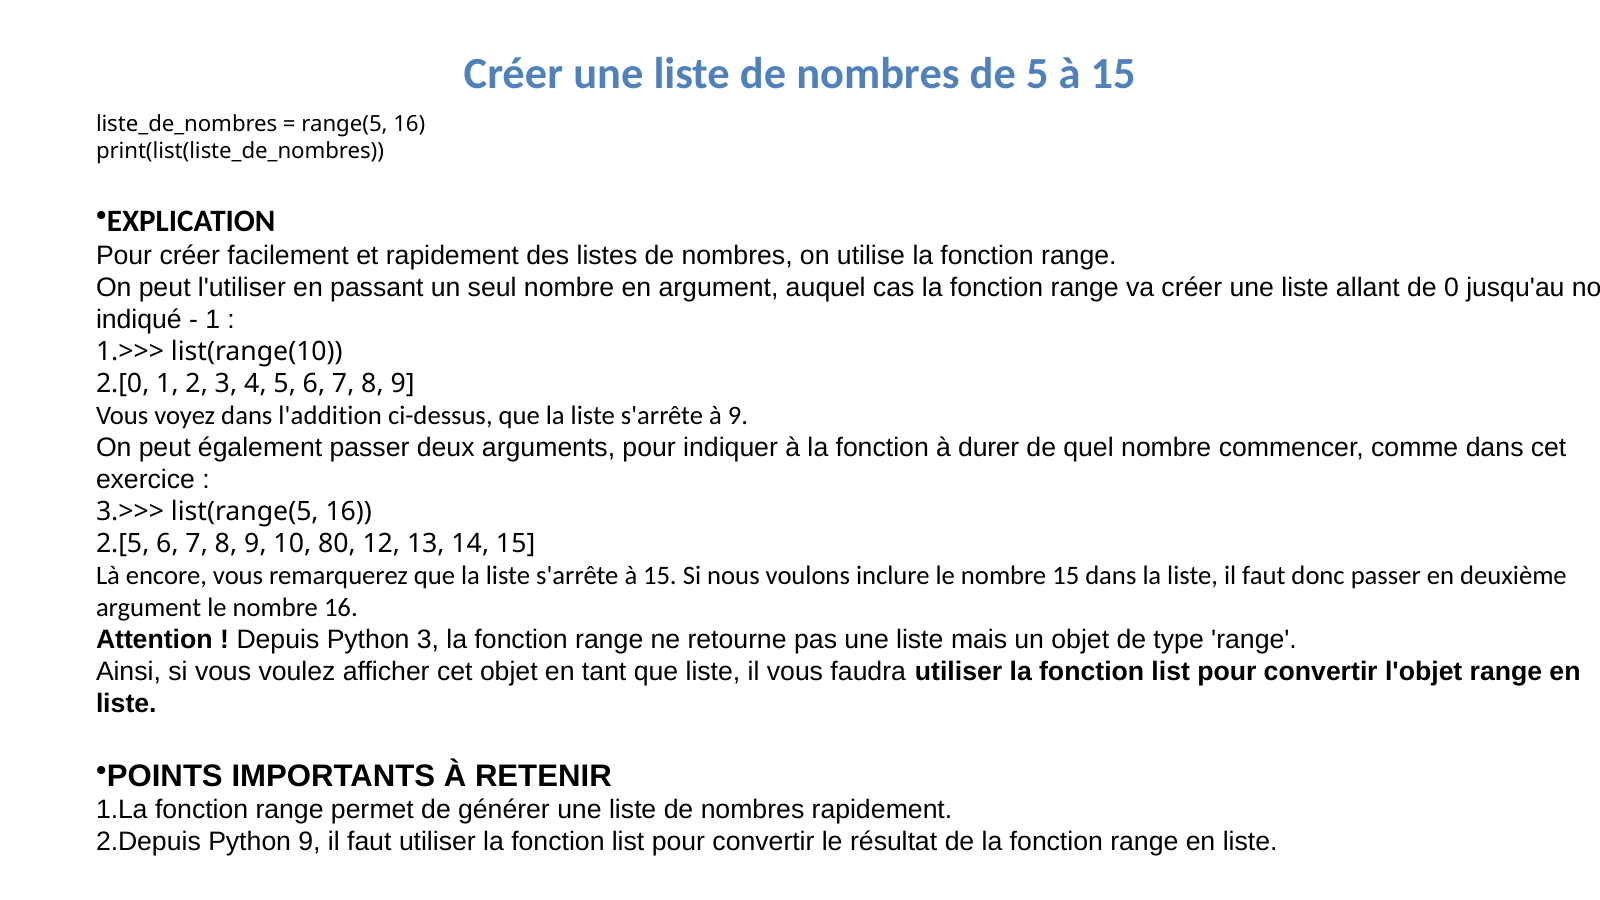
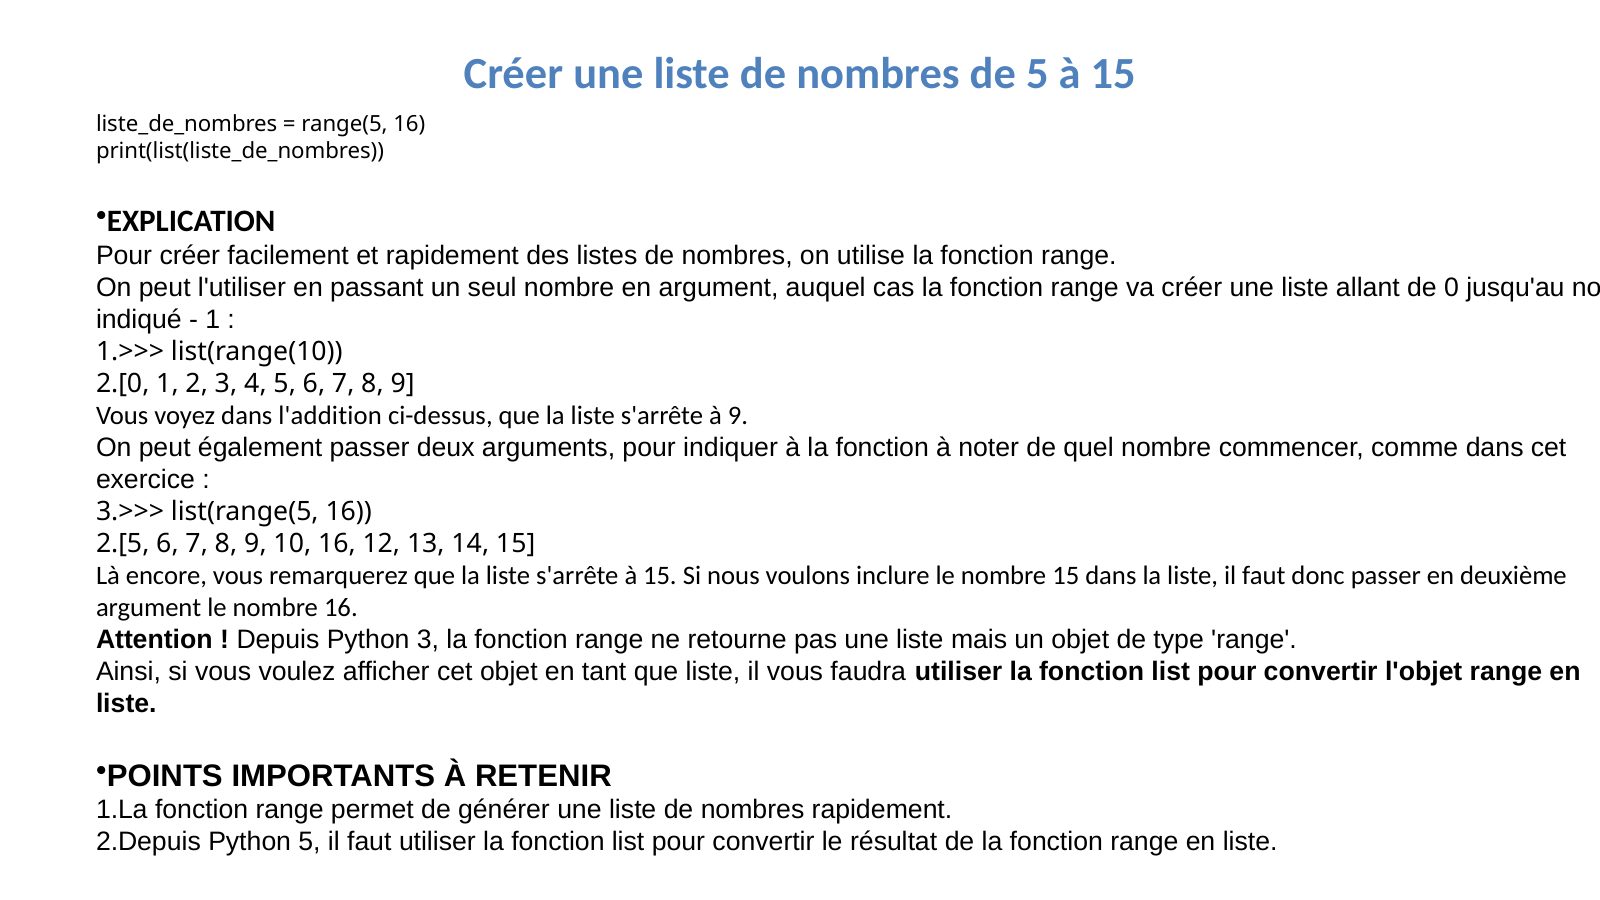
durer: durer -> noter
10 80: 80 -> 16
Python 9: 9 -> 5
